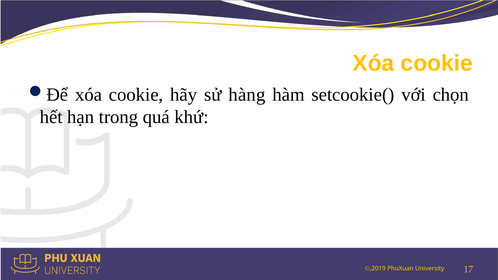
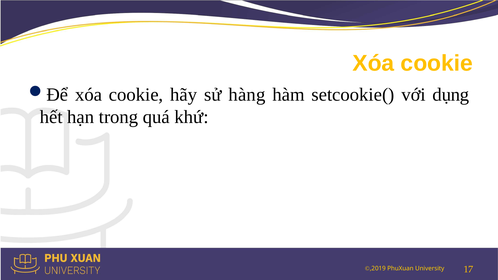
chọn: chọn -> dụng
